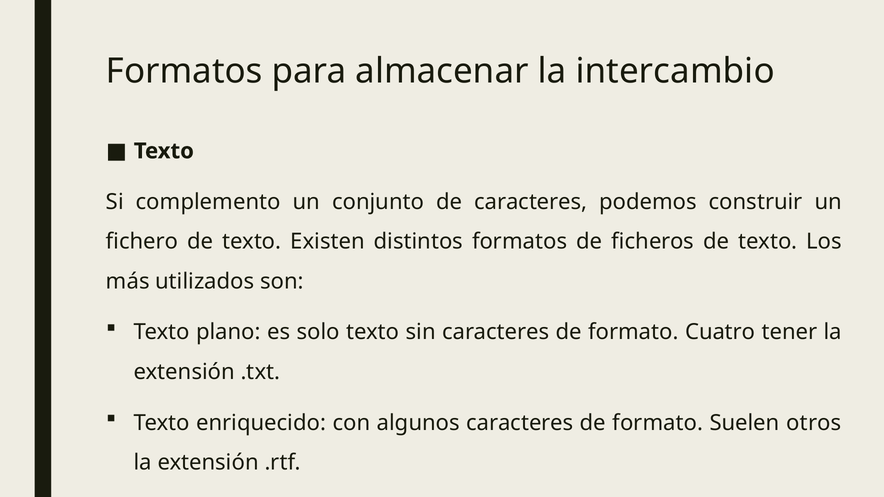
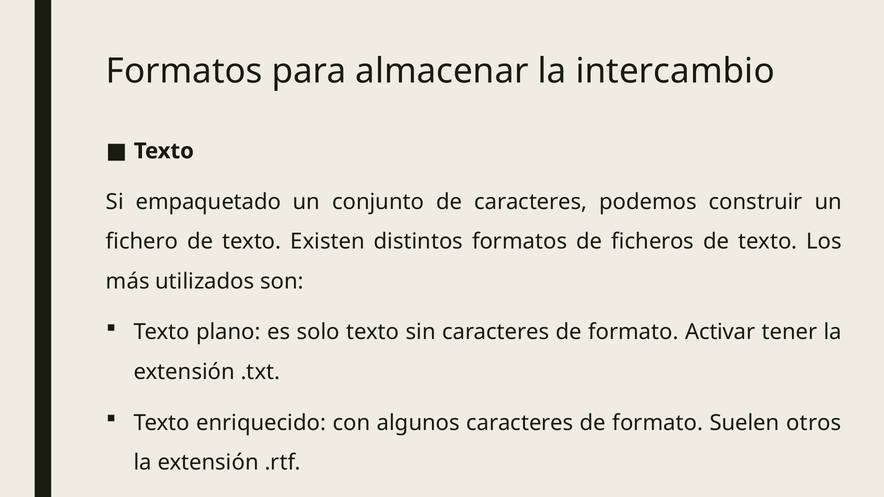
complemento: complemento -> empaquetado
Cuatro: Cuatro -> Activar
